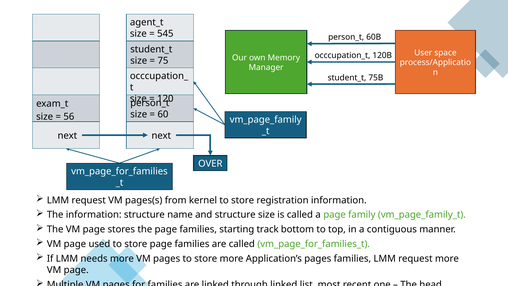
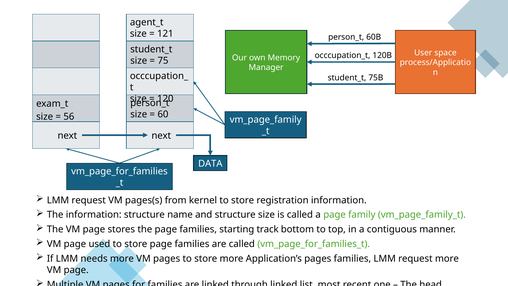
545: 545 -> 121
OVER: OVER -> DATA
